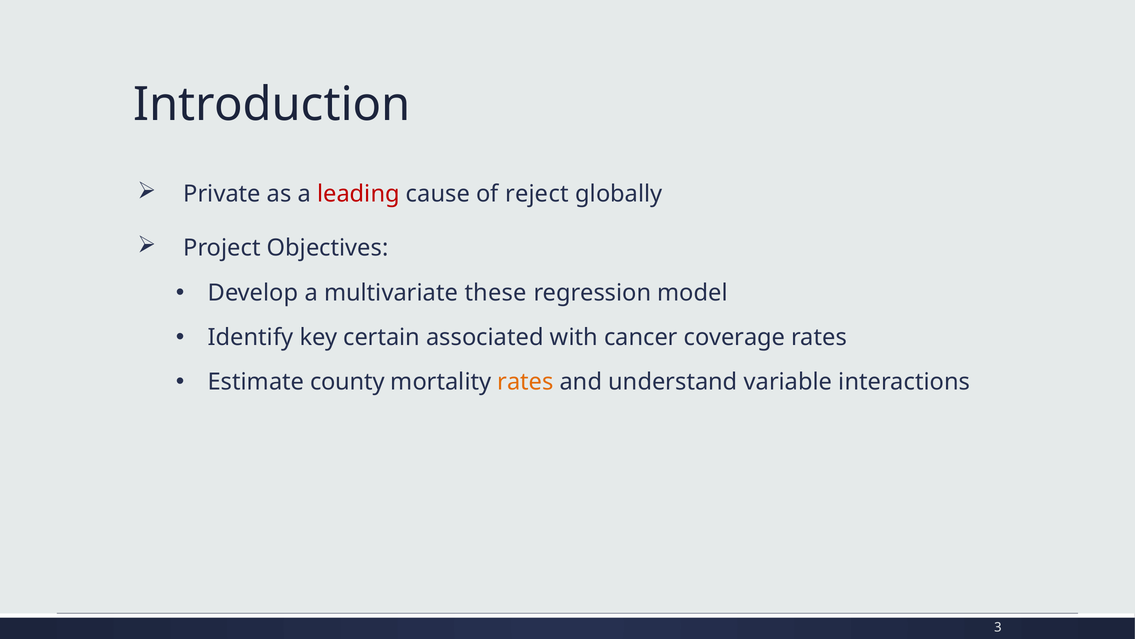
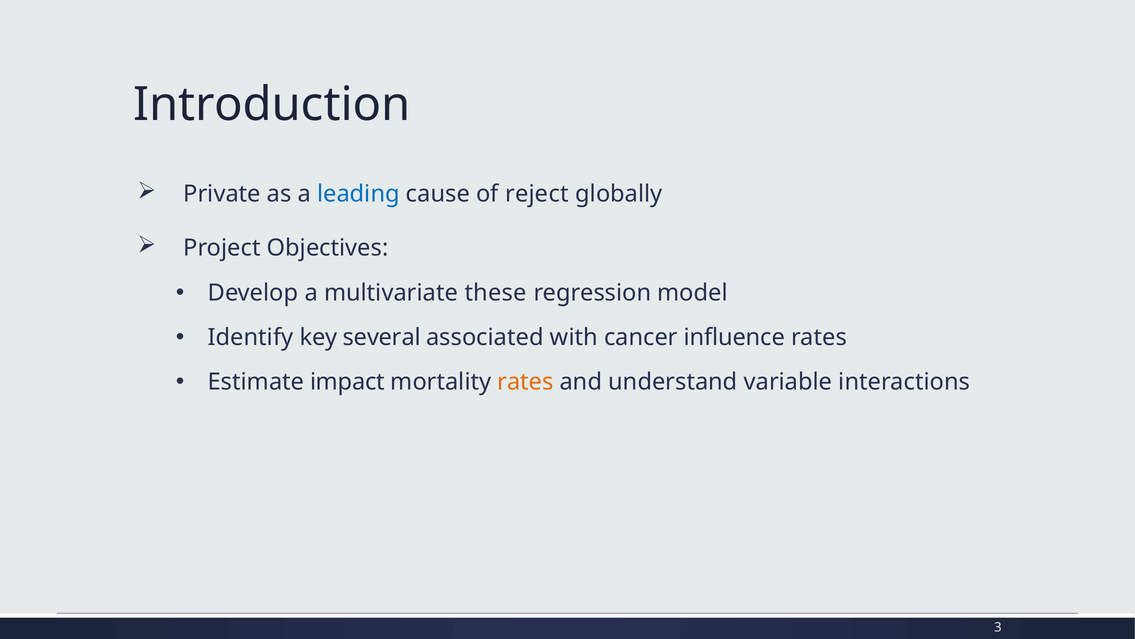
leading colour: red -> blue
certain: certain -> several
coverage: coverage -> influence
county: county -> impact
